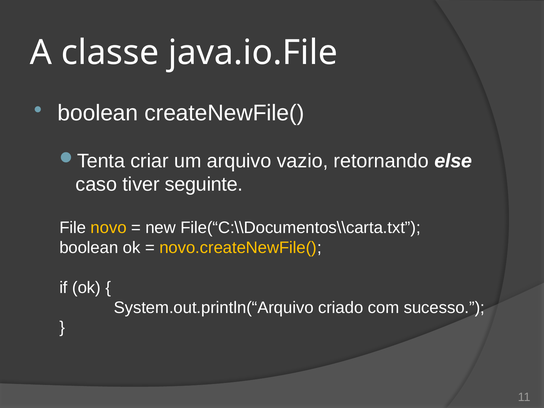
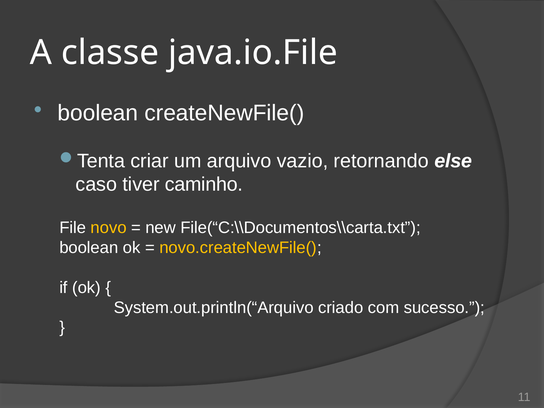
seguinte: seguinte -> caminho
